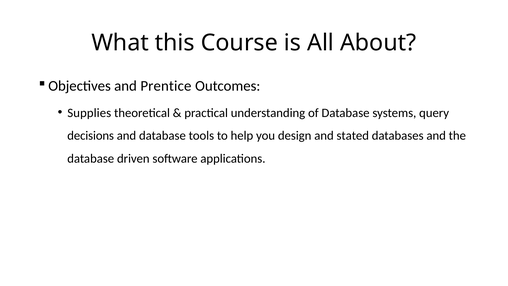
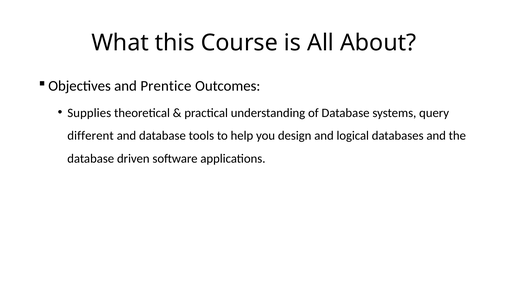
decisions: decisions -> different
stated: stated -> logical
